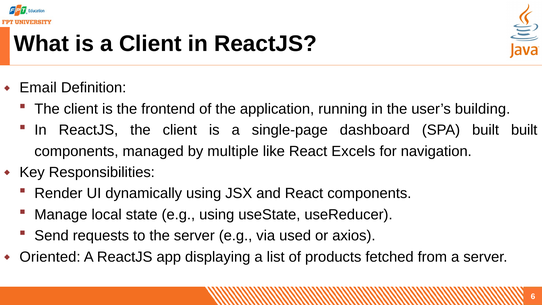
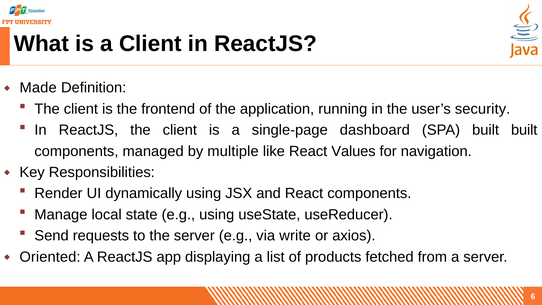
Email: Email -> Made
building: building -> security
Excels: Excels -> Values
used: used -> write
